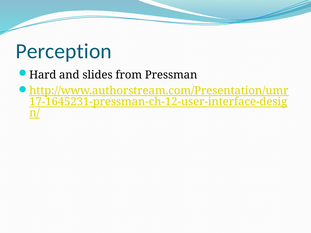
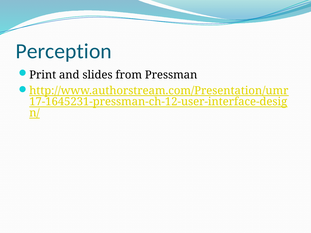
Hard: Hard -> Print
